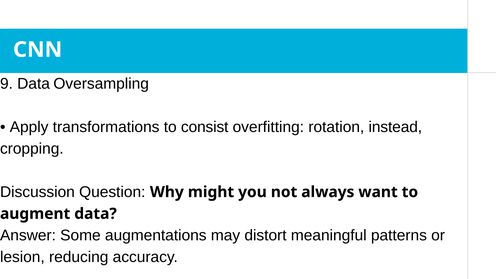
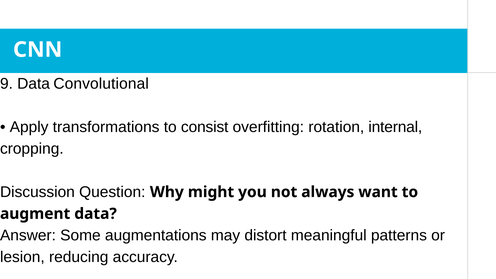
Oversampling: Oversampling -> Convolutional
instead: instead -> internal
